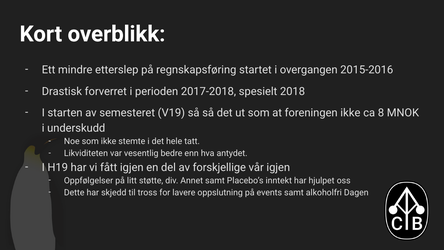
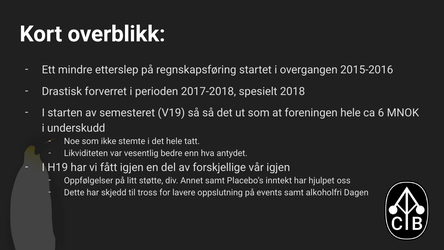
foreningen ikke: ikke -> hele
8: 8 -> 6
